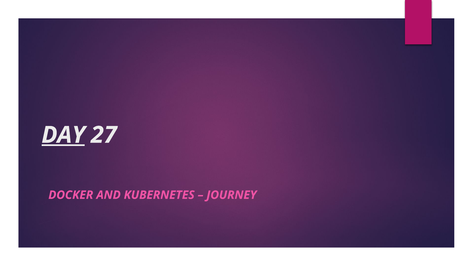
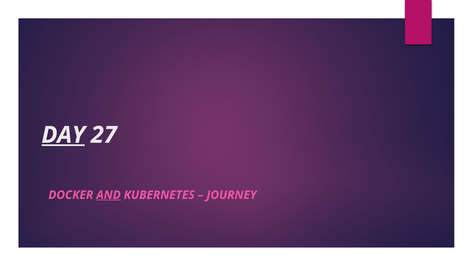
AND underline: none -> present
